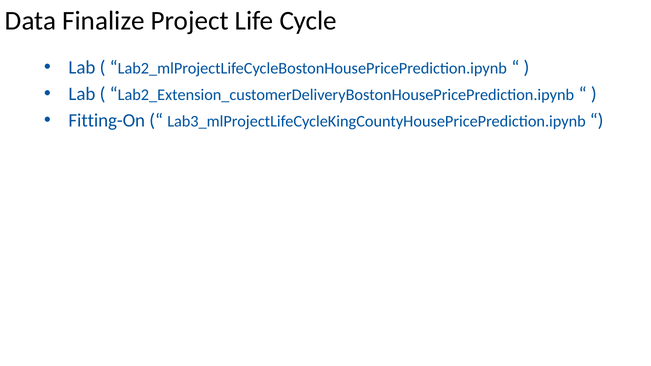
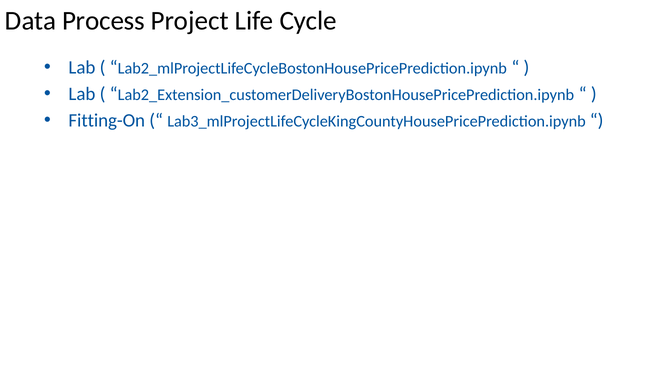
Finalize: Finalize -> Process
